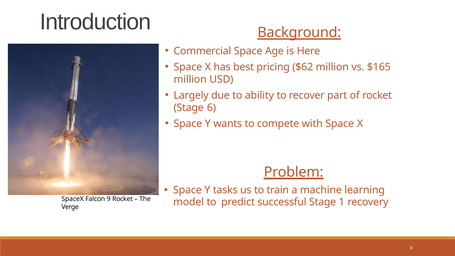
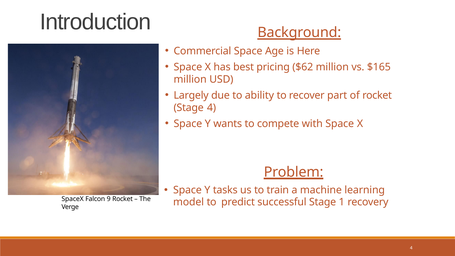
Stage 6: 6 -> 4
